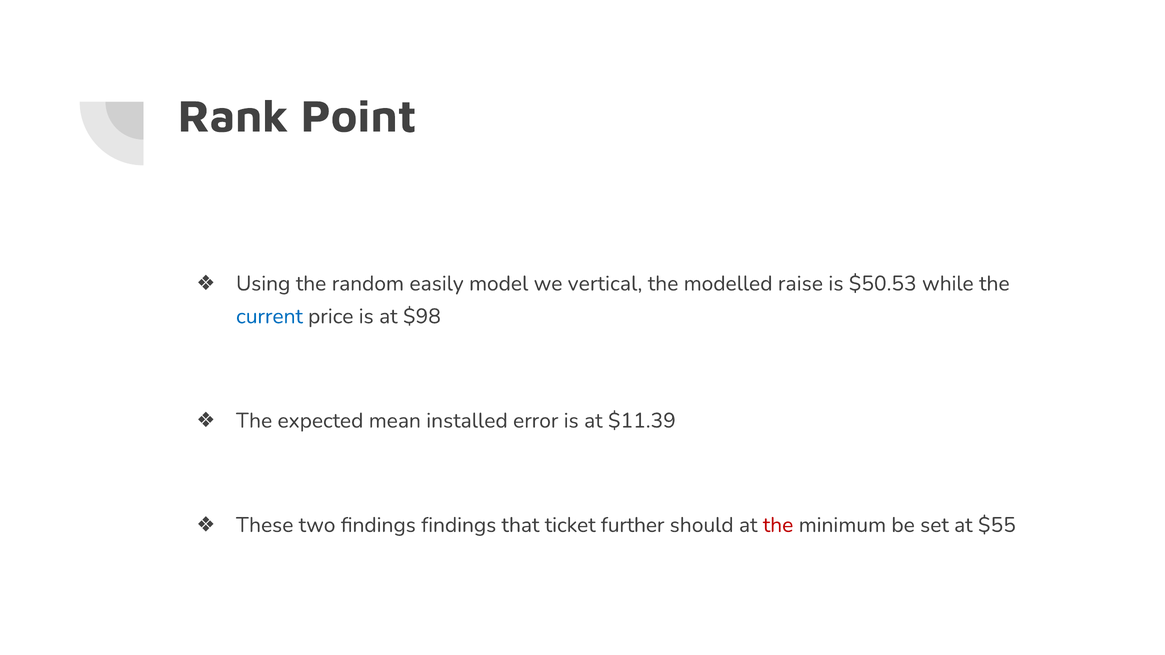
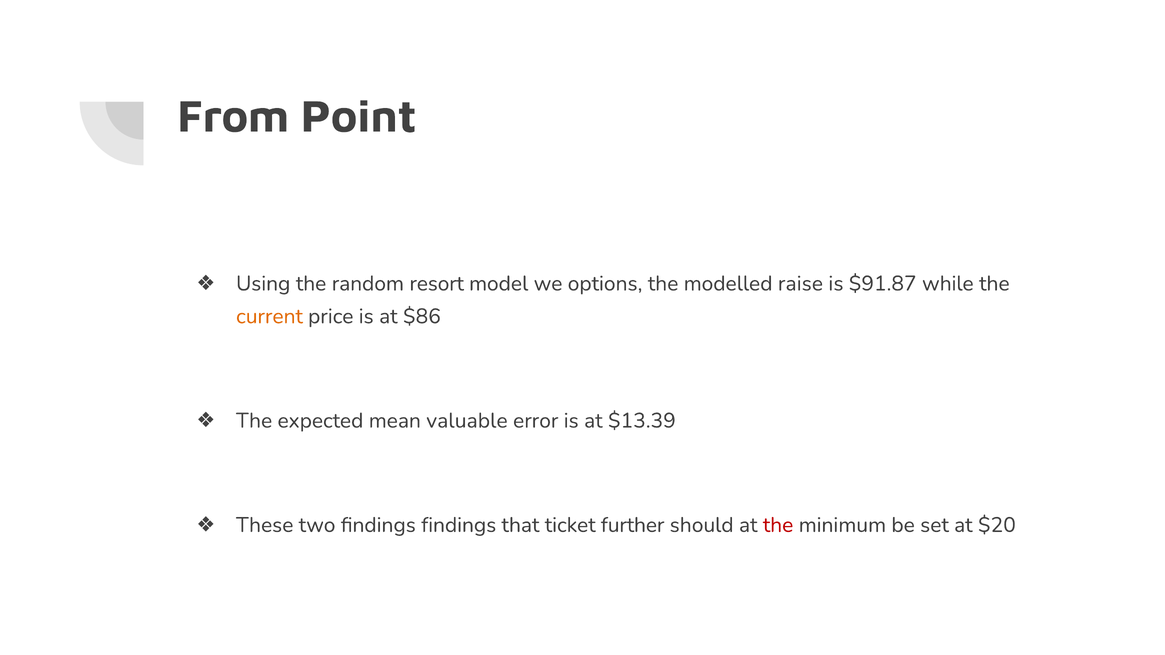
Rank: Rank -> From
easily: easily -> resort
vertical: vertical -> options
$50.53: $50.53 -> $91.87
current colour: blue -> orange
$98: $98 -> $86
installed: installed -> valuable
$11.39: $11.39 -> $13.39
$55: $55 -> $20
